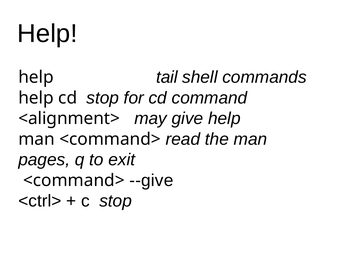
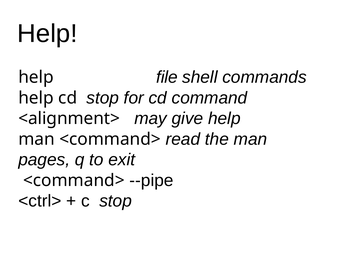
tail: tail -> file
--give: --give -> --pipe
